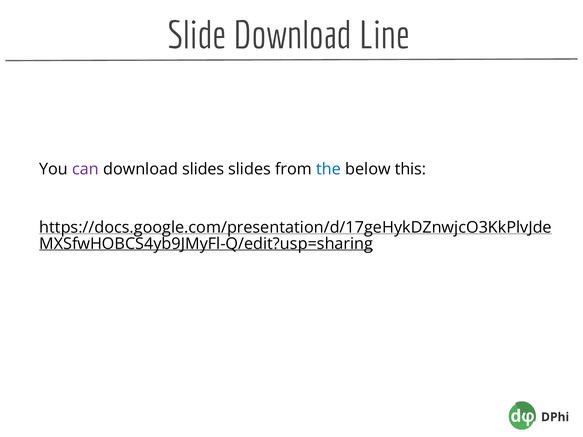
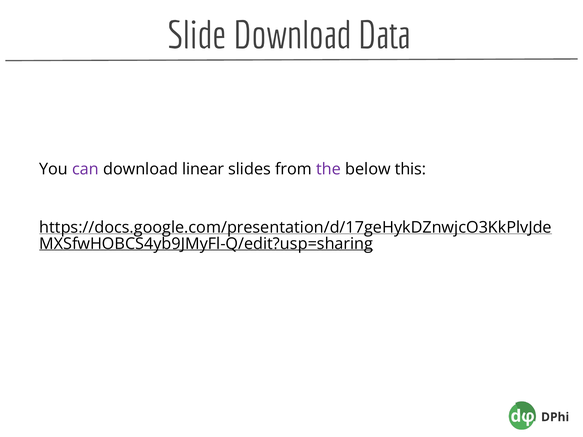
Line: Line -> Data
download slides: slides -> linear
the colour: blue -> purple
